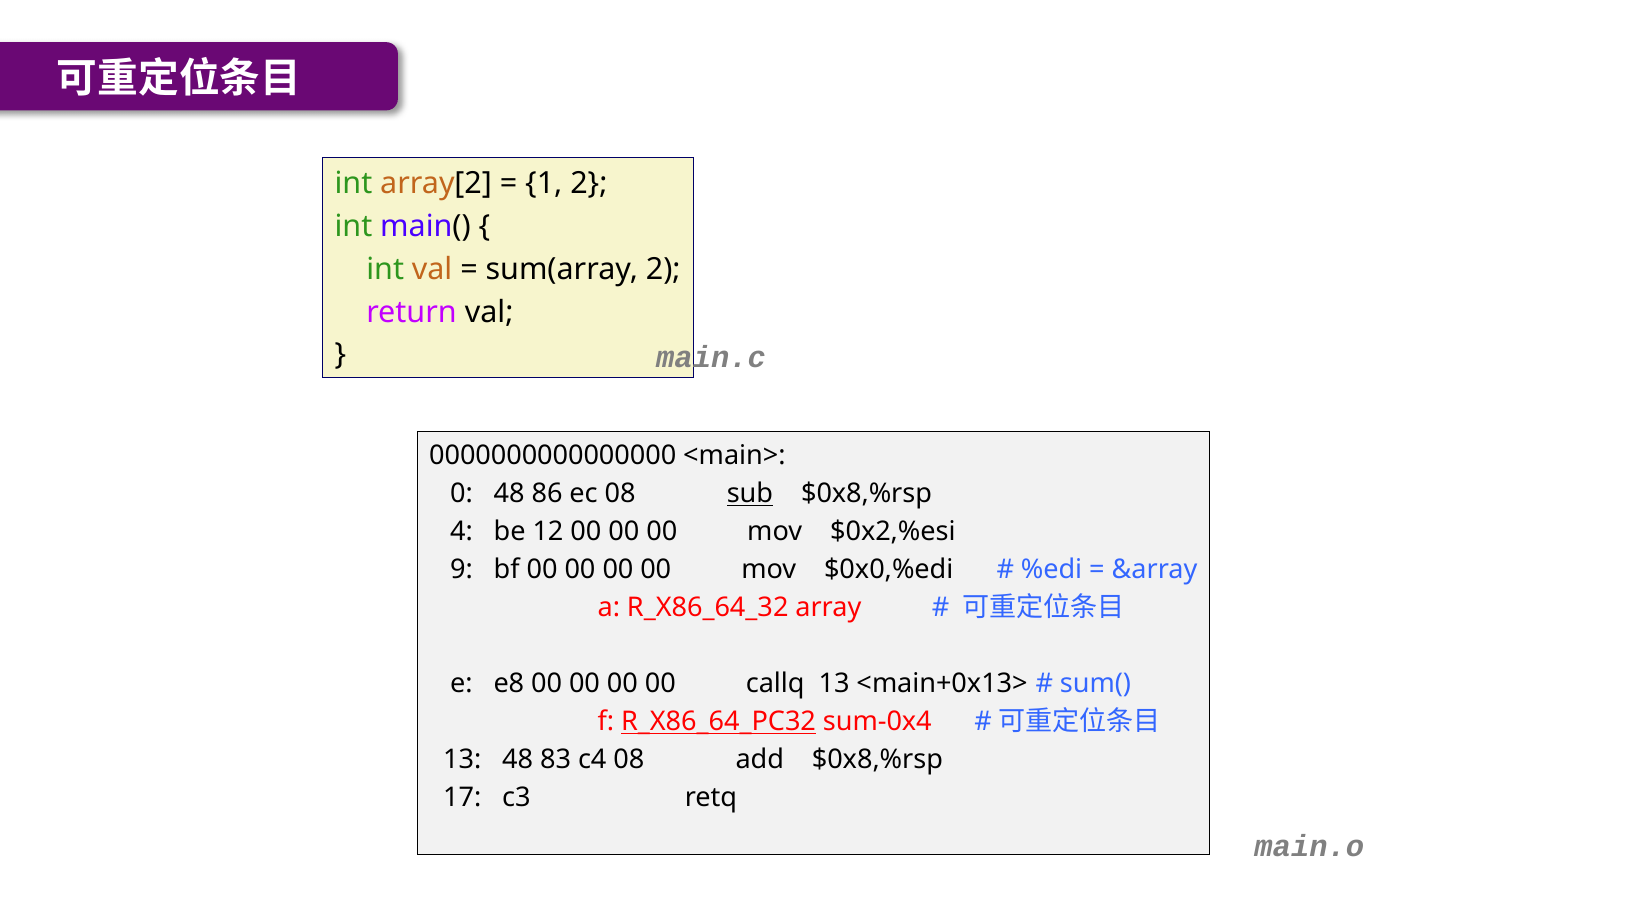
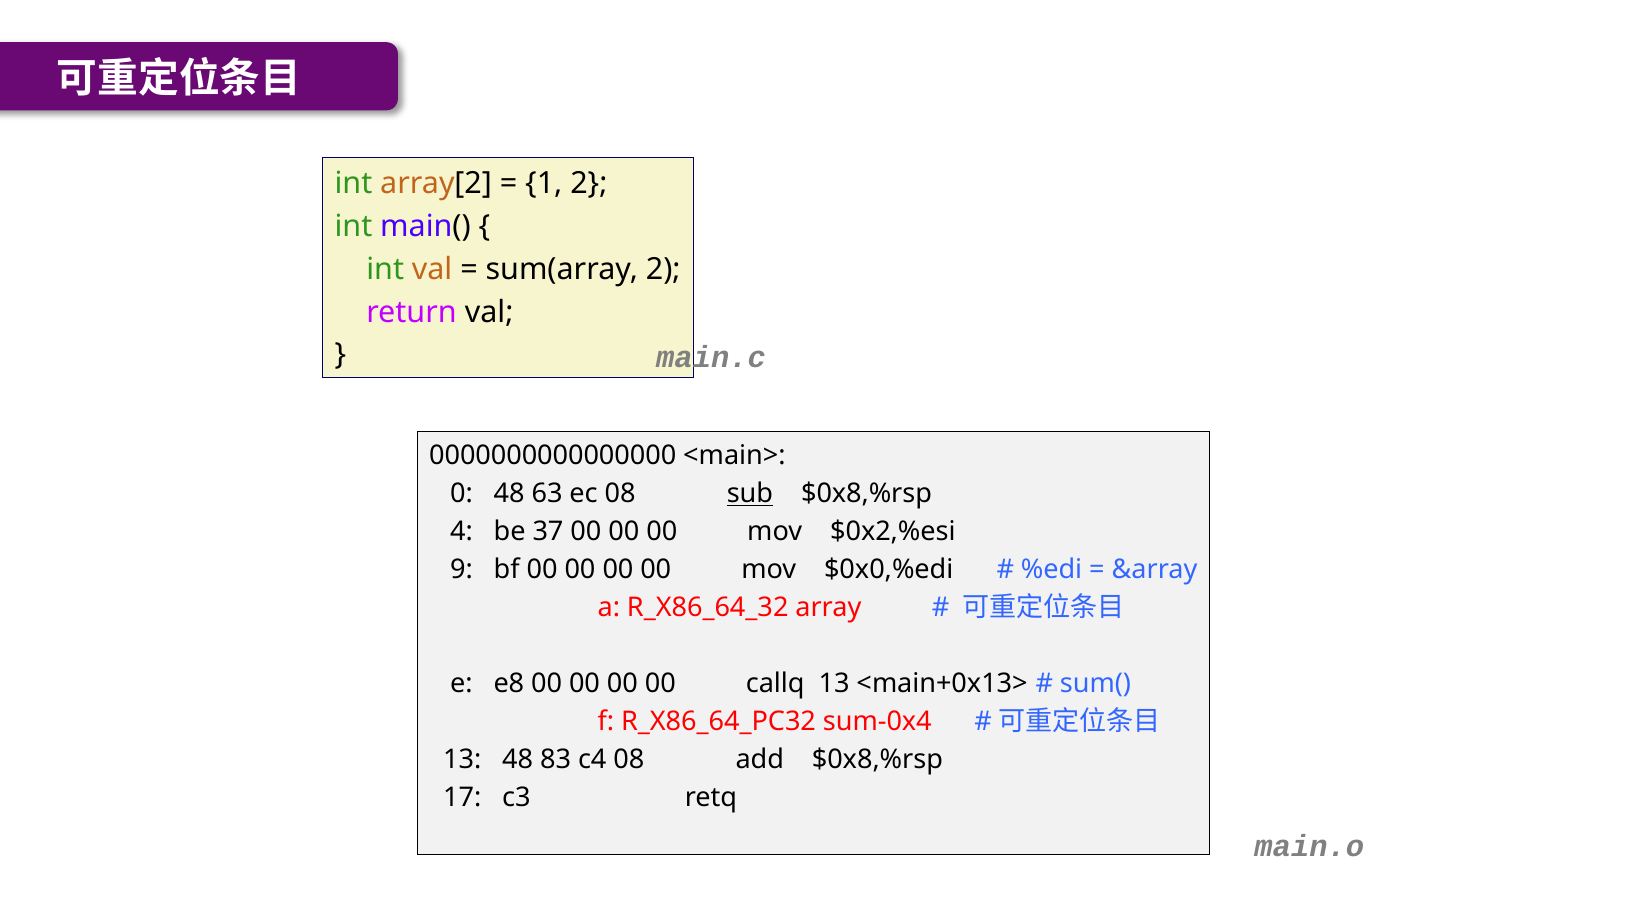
86: 86 -> 63
12: 12 -> 37
R_X86_64_PC32 underline: present -> none
